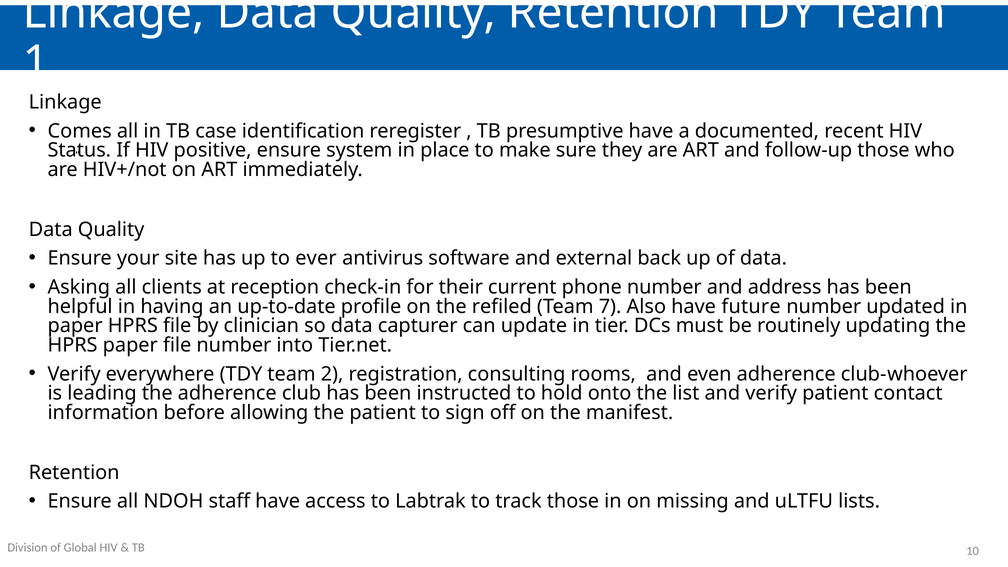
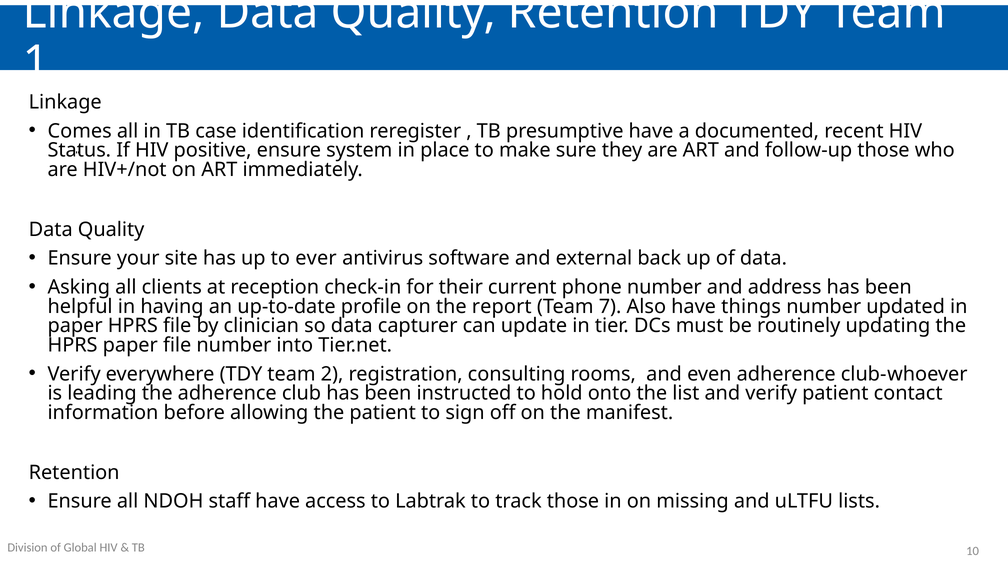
refiled: refiled -> report
future: future -> things
